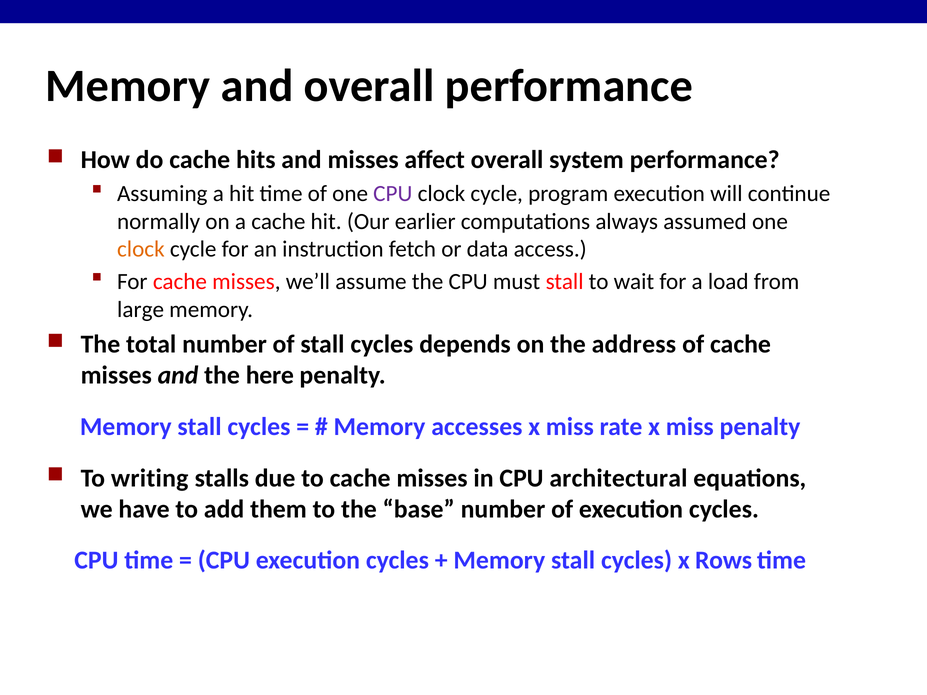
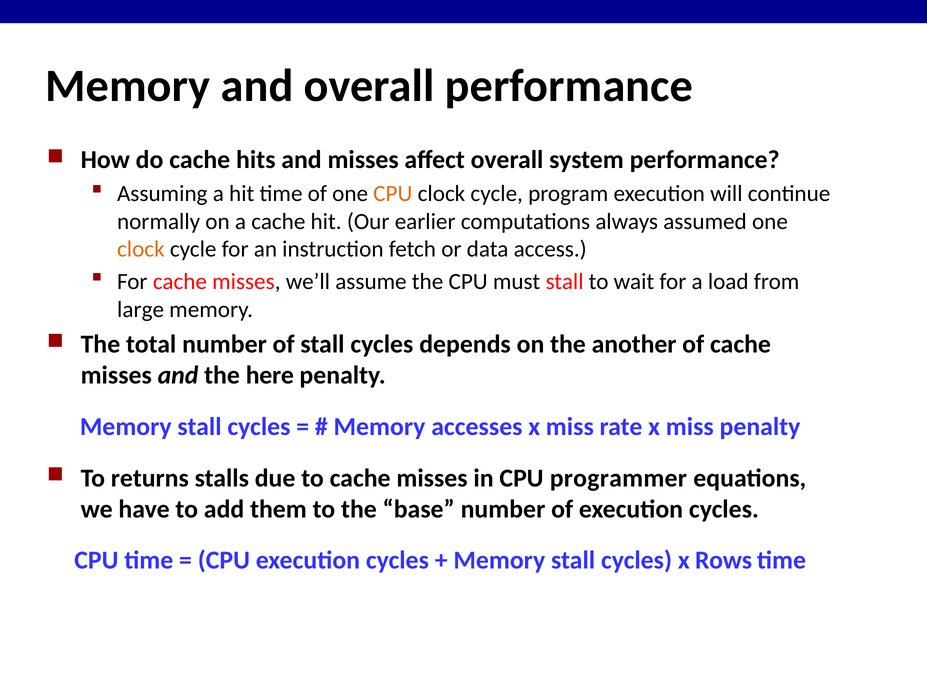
CPU at (393, 194) colour: purple -> orange
address: address -> another
writing: writing -> returns
architectural: architectural -> programmer
